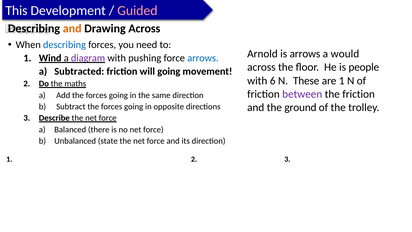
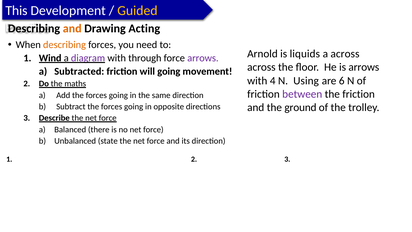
Guided colour: pink -> yellow
Drawing Across: Across -> Acting
describing at (65, 45) colour: blue -> orange
is arrows: arrows -> liquids
a would: would -> across
pushing: pushing -> through
arrows at (203, 58) colour: blue -> purple
is people: people -> arrows
6: 6 -> 4
These: These -> Using
are 1: 1 -> 6
